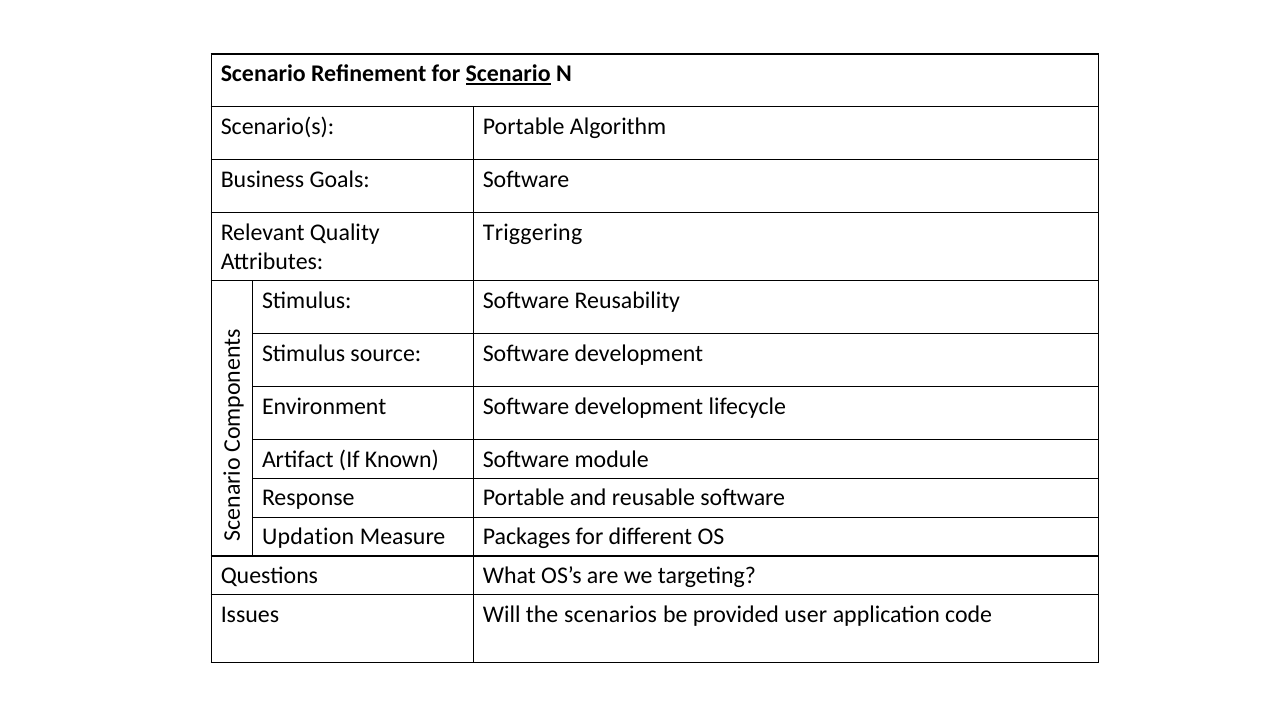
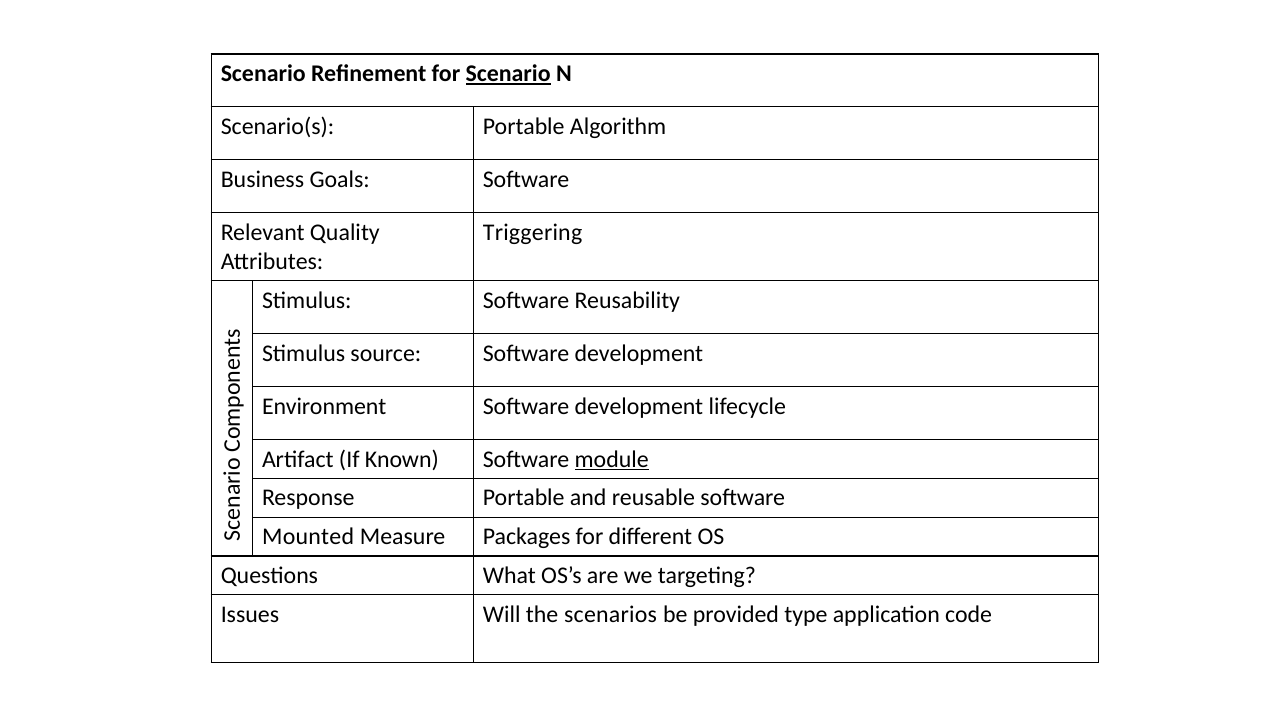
module underline: none -> present
Updation: Updation -> Mounted
user: user -> type
